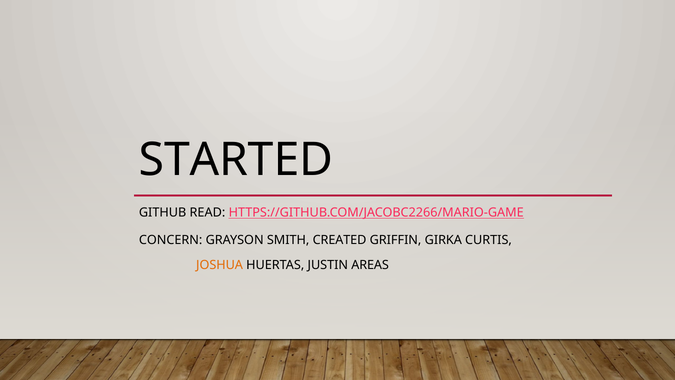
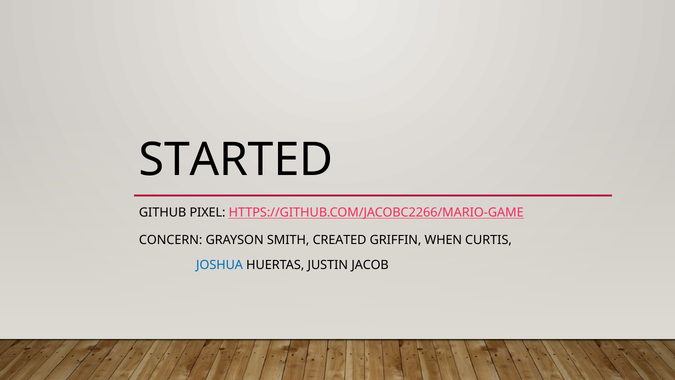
READ: READ -> PIXEL
GIRKA: GIRKA -> WHEN
JOSHUA colour: orange -> blue
AREAS: AREAS -> JACOB
